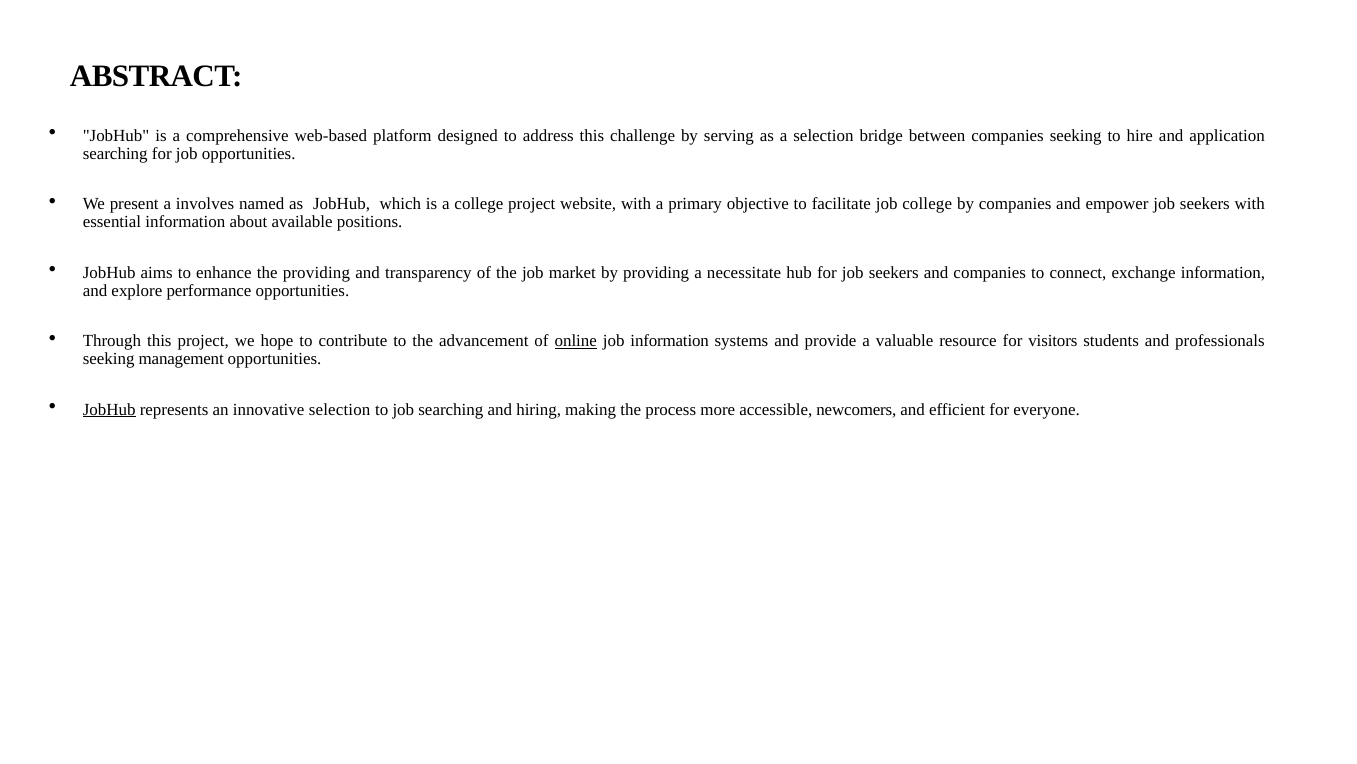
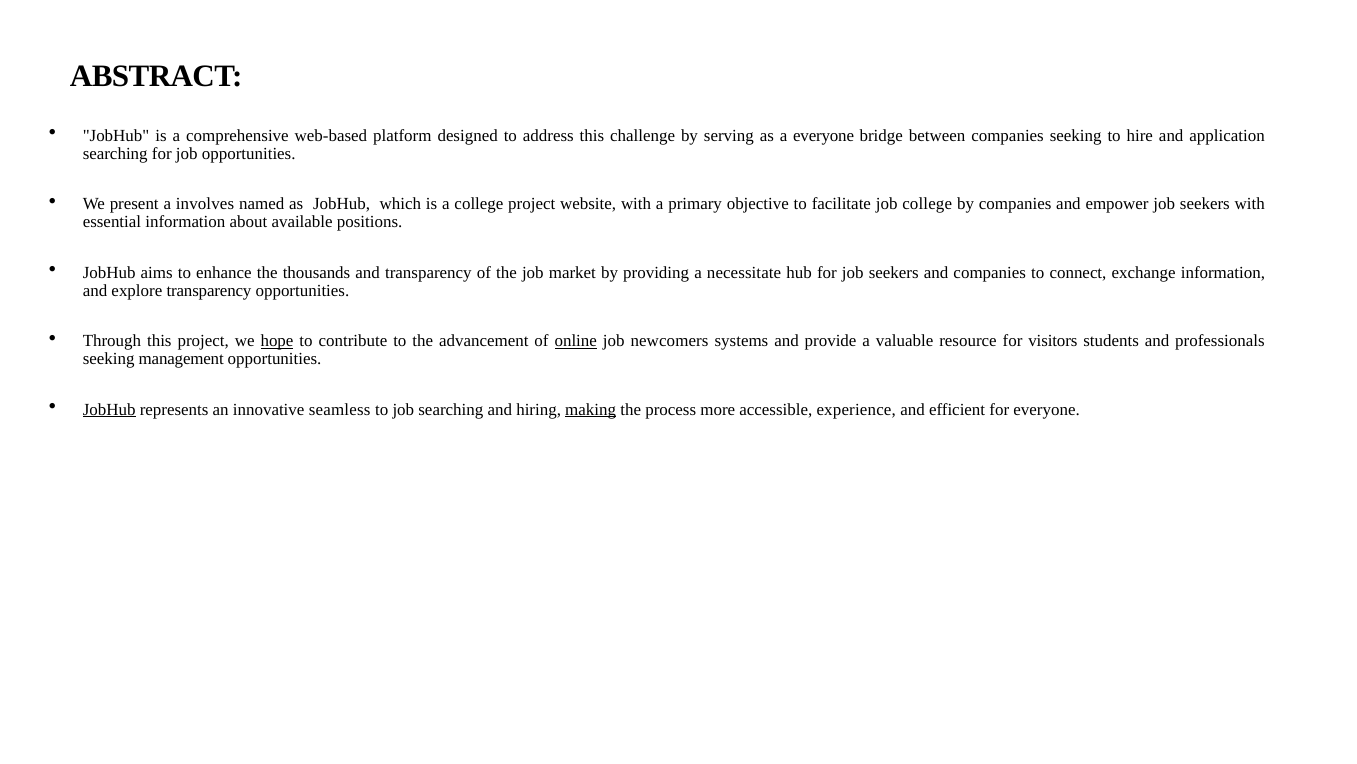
a selection: selection -> everyone
the providing: providing -> thousands
explore performance: performance -> transparency
hope underline: none -> present
job information: information -> newcomers
innovative selection: selection -> seamless
making underline: none -> present
newcomers: newcomers -> experience
